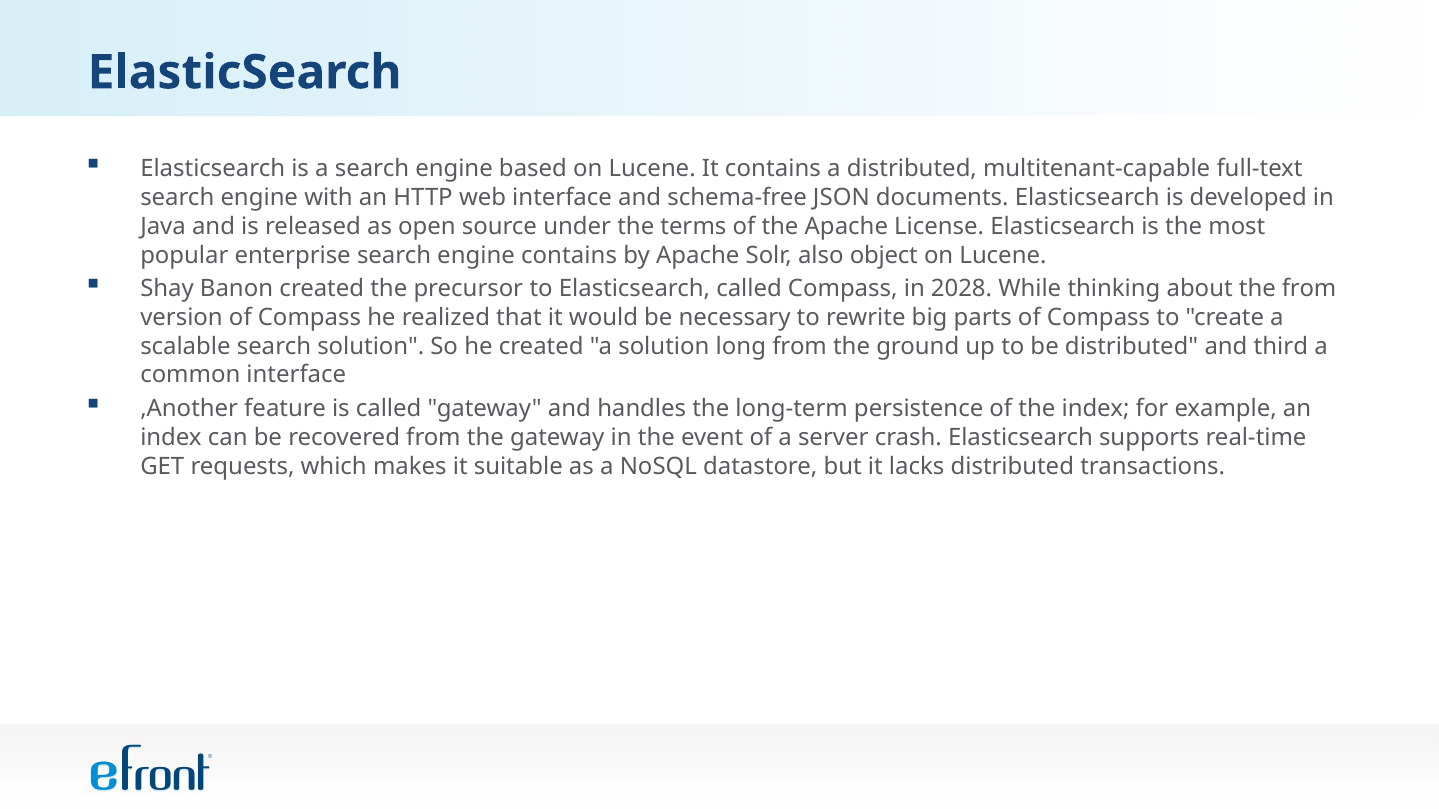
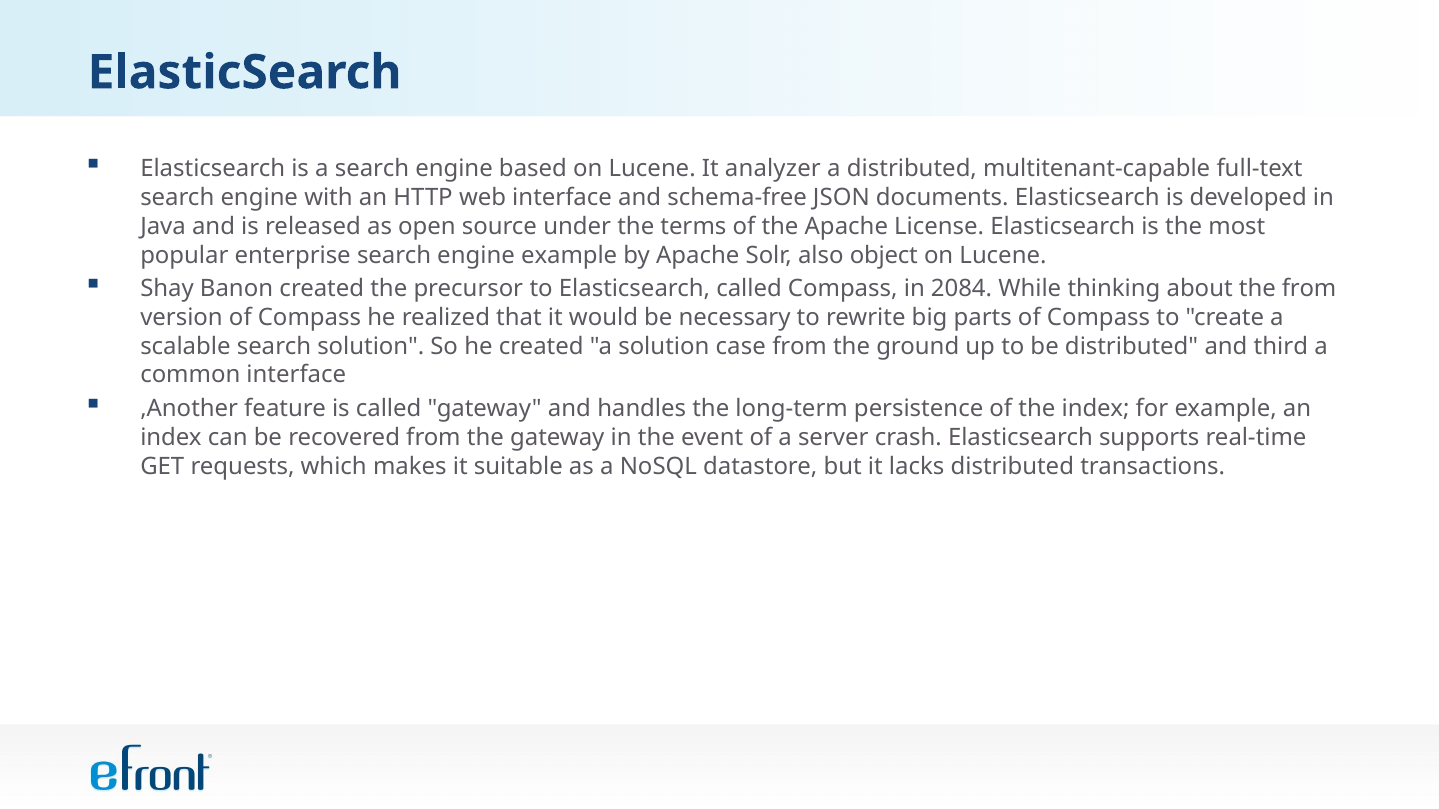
It contains: contains -> analyzer
engine contains: contains -> example
2028: 2028 -> 2084
long: long -> case
